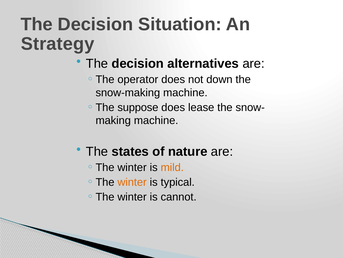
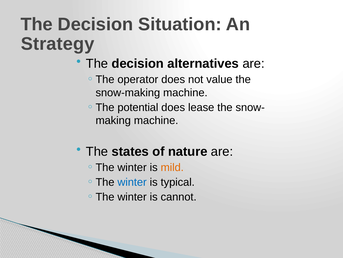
down: down -> value
suppose: suppose -> potential
winter at (132, 182) colour: orange -> blue
